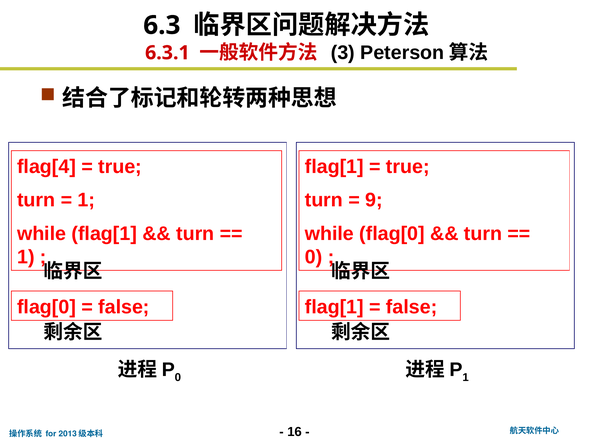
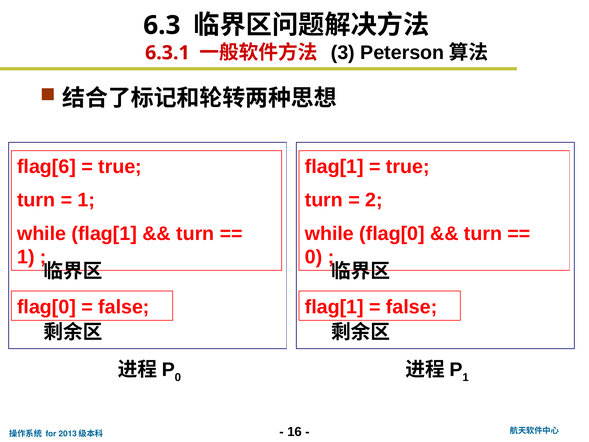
flag[4: flag[4 -> flag[6
9: 9 -> 2
